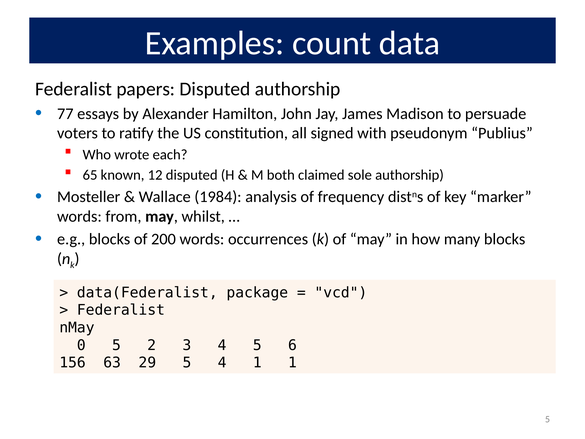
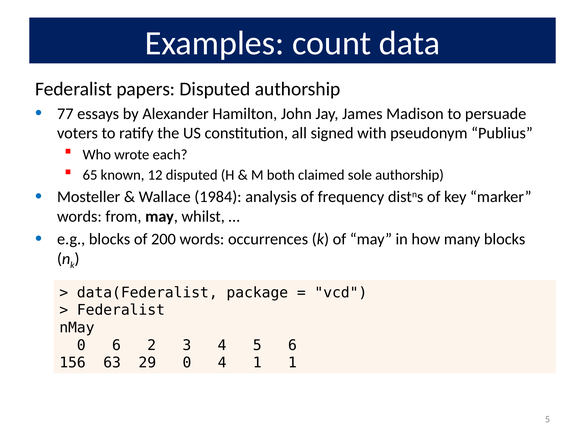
0 5: 5 -> 6
29 5: 5 -> 0
